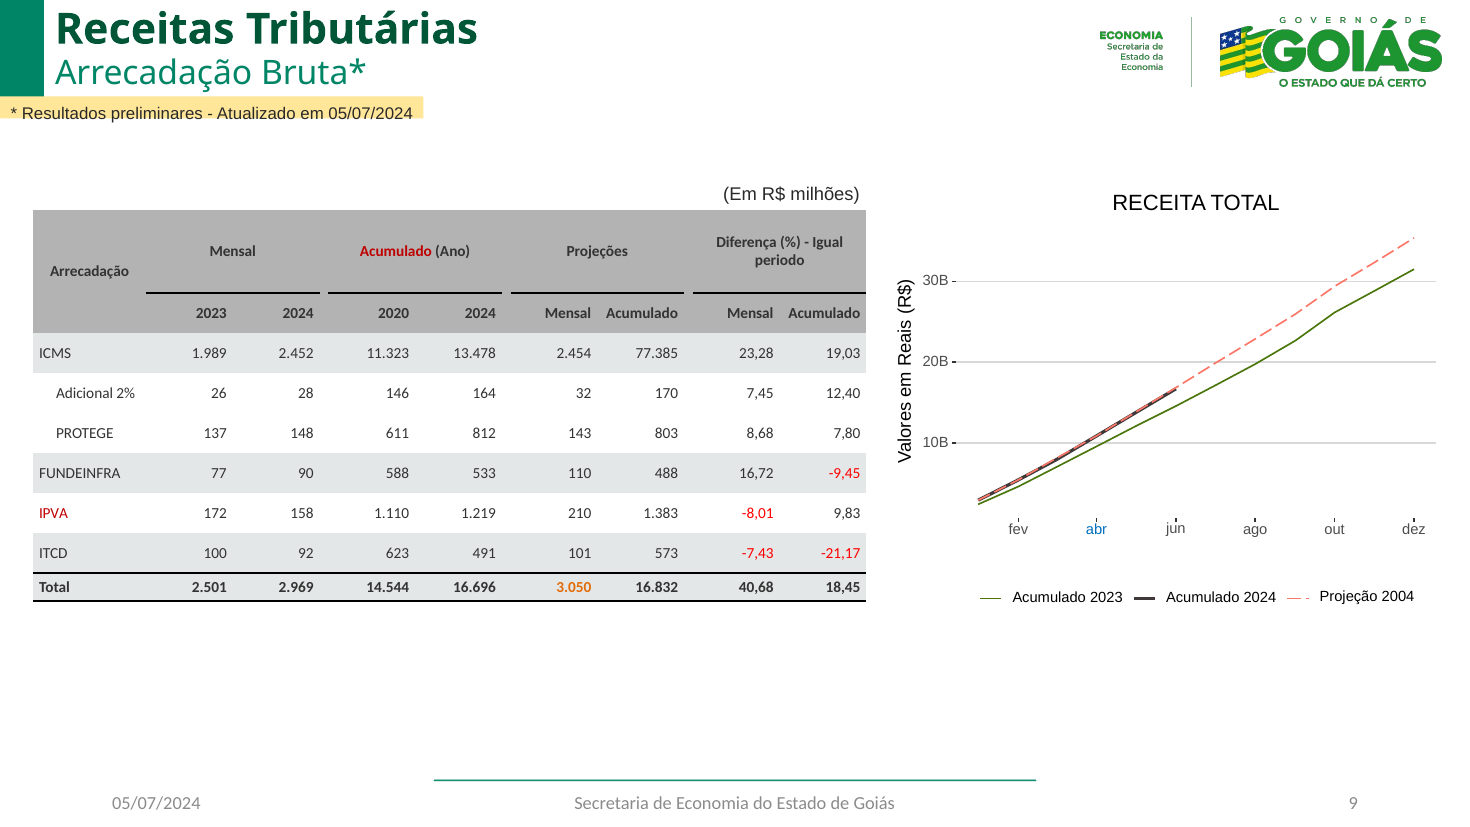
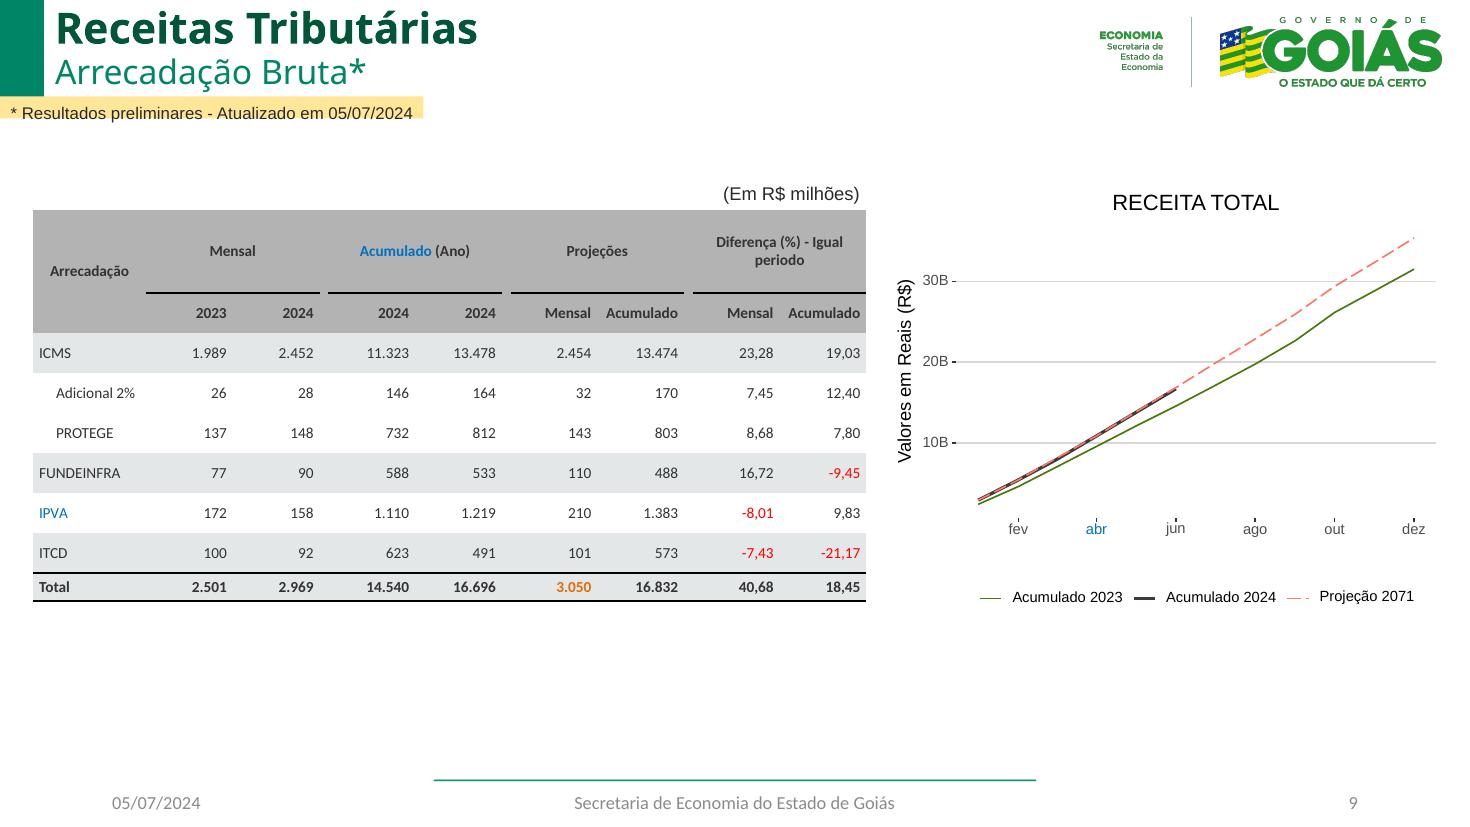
Acumulado at (396, 251) colour: red -> blue
2023 2024 2020: 2020 -> 2024
77.385: 77.385 -> 13.474
611: 611 -> 732
IPVA colour: red -> blue
14.544: 14.544 -> 14.540
2004: 2004 -> 2071
